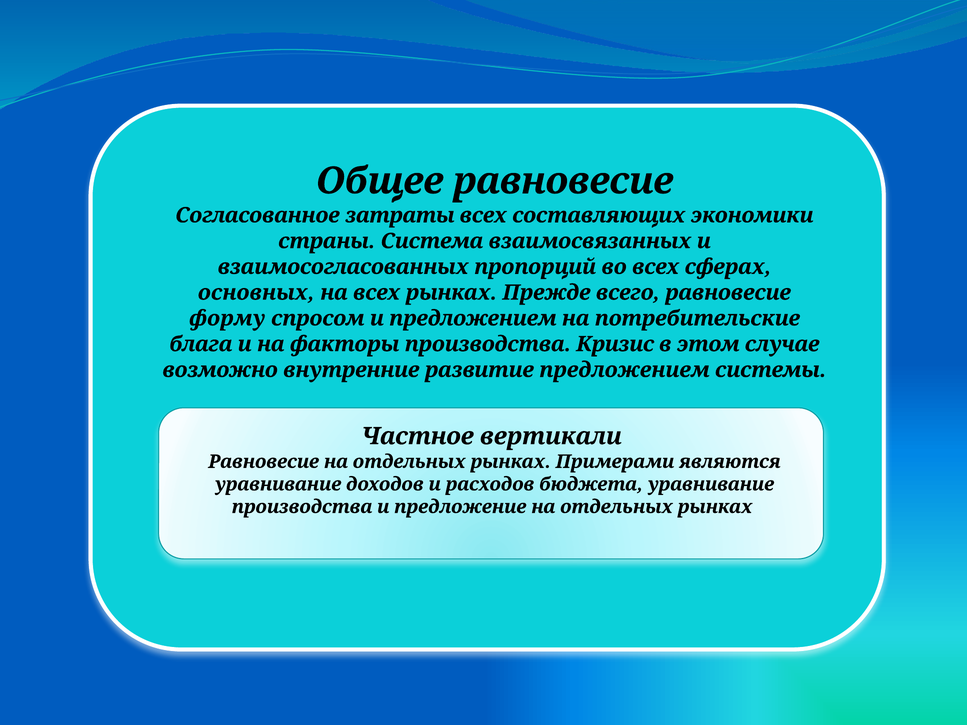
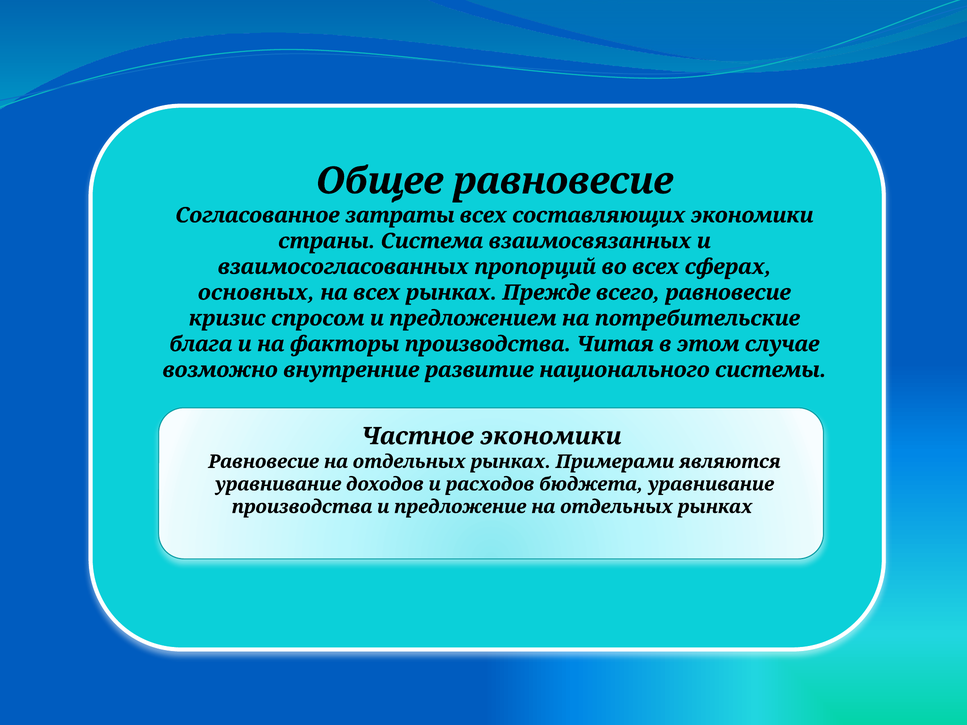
форму: форму -> кризис
Кризис: Кризис -> Читая
развитие предложением: предложением -> национального
Частное вертикали: вертикали -> экономики
